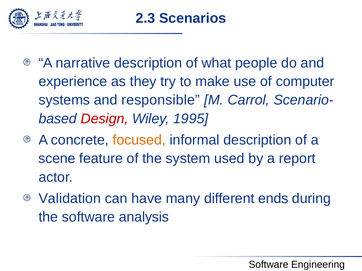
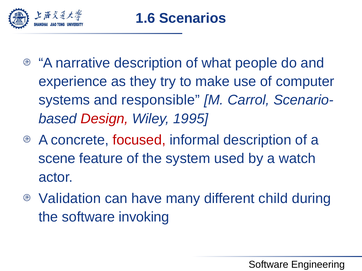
2.3: 2.3 -> 1.6
focused colour: orange -> red
report: report -> watch
ends: ends -> child
analysis: analysis -> invoking
